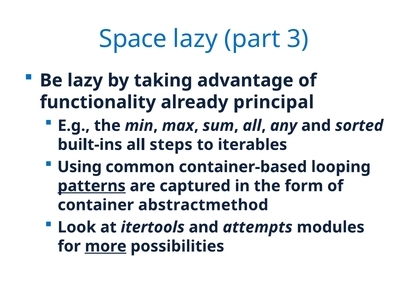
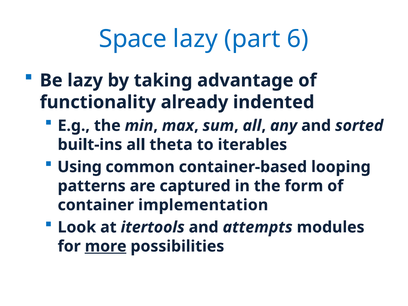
3: 3 -> 6
principal: principal -> indented
steps: steps -> theta
patterns underline: present -> none
abstractmethod: abstractmethod -> implementation
